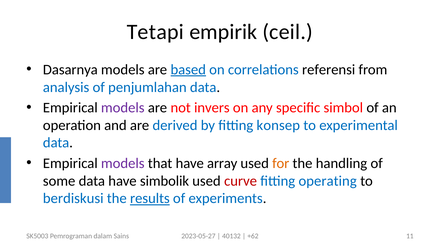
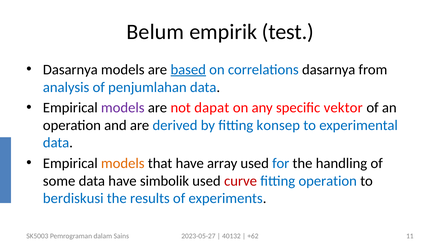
Tetapi: Tetapi -> Belum
ceil: ceil -> test
correlations referensi: referensi -> dasarnya
invers: invers -> dapat
simbol: simbol -> vektor
models at (123, 164) colour: purple -> orange
for colour: orange -> blue
fitting operating: operating -> operation
results underline: present -> none
